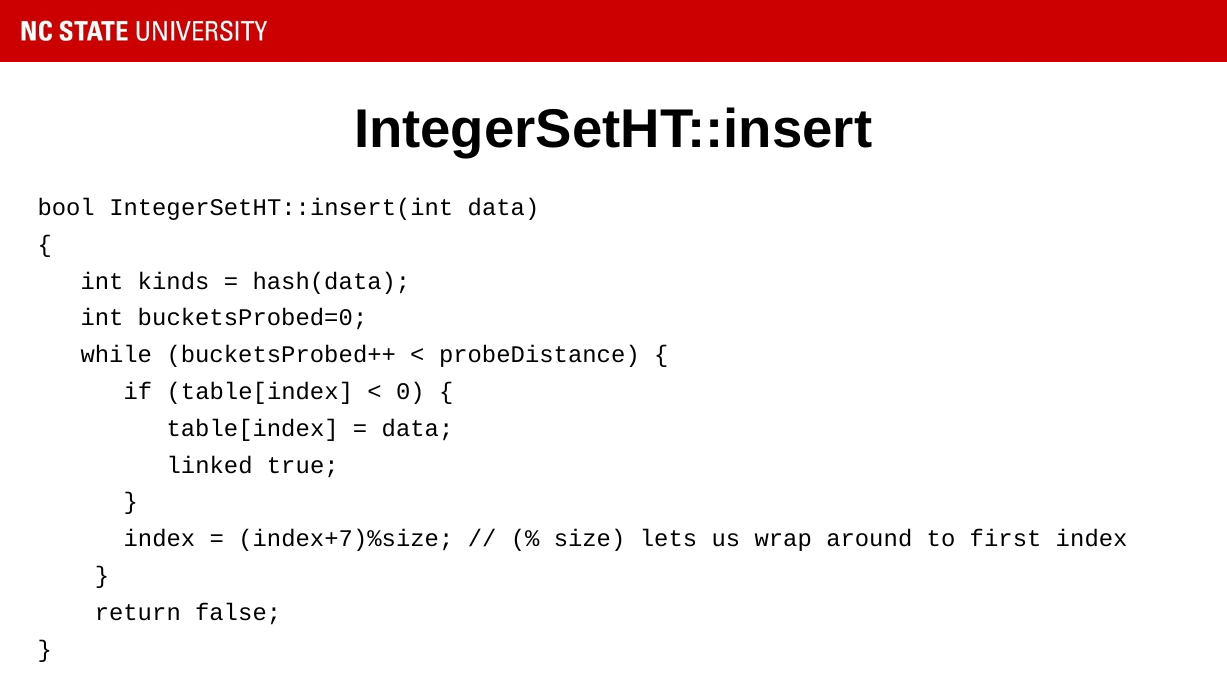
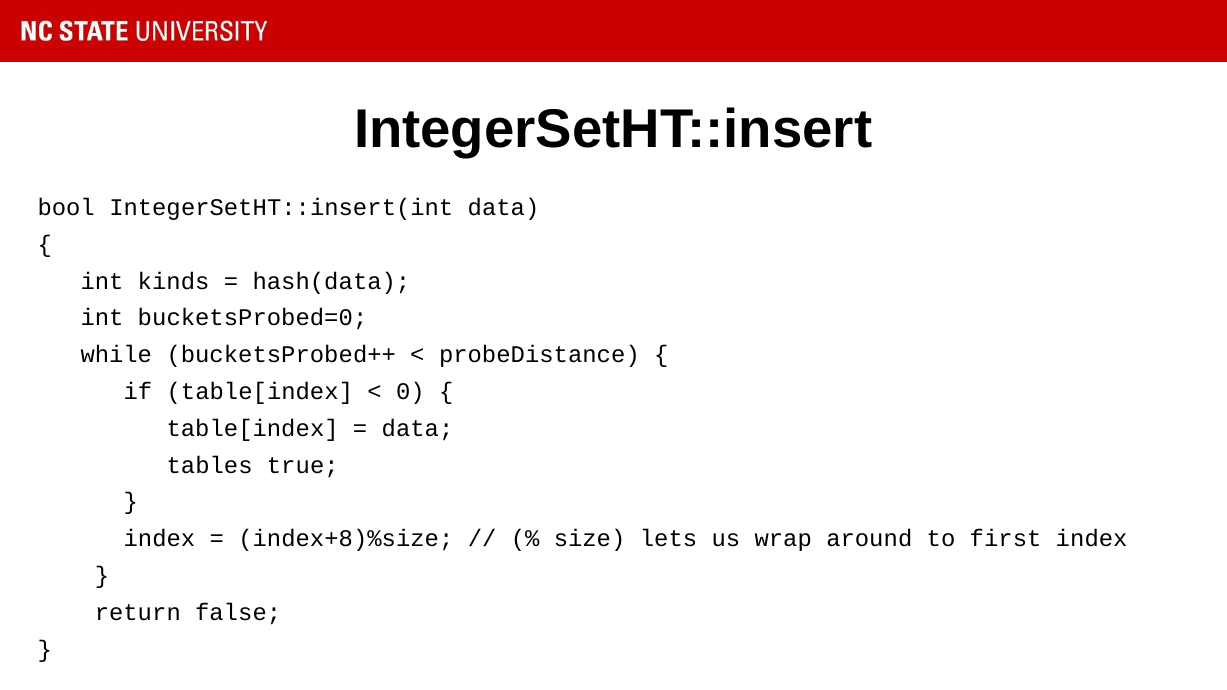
linked: linked -> tables
index+7)%size: index+7)%size -> index+8)%size
